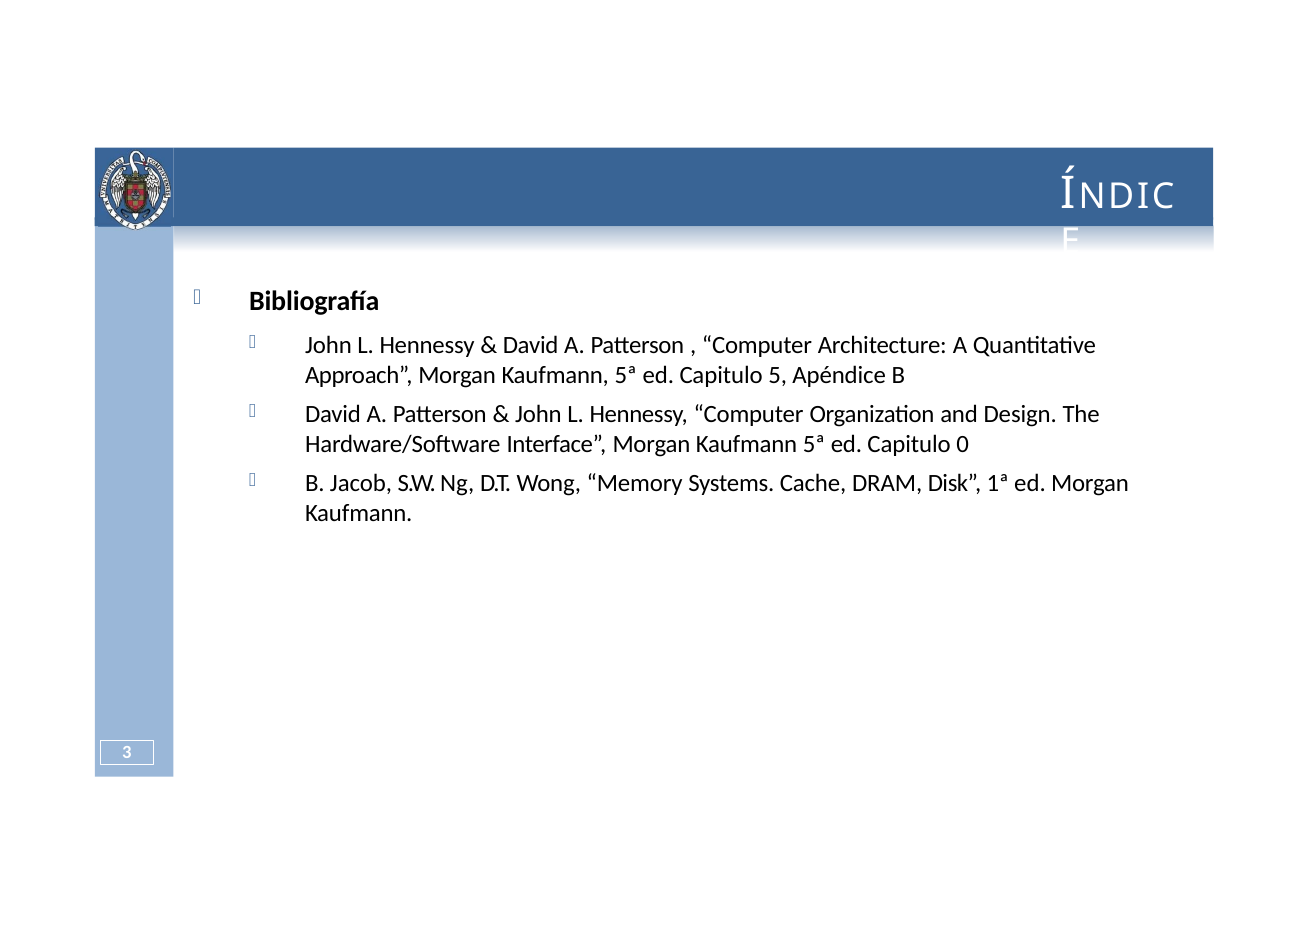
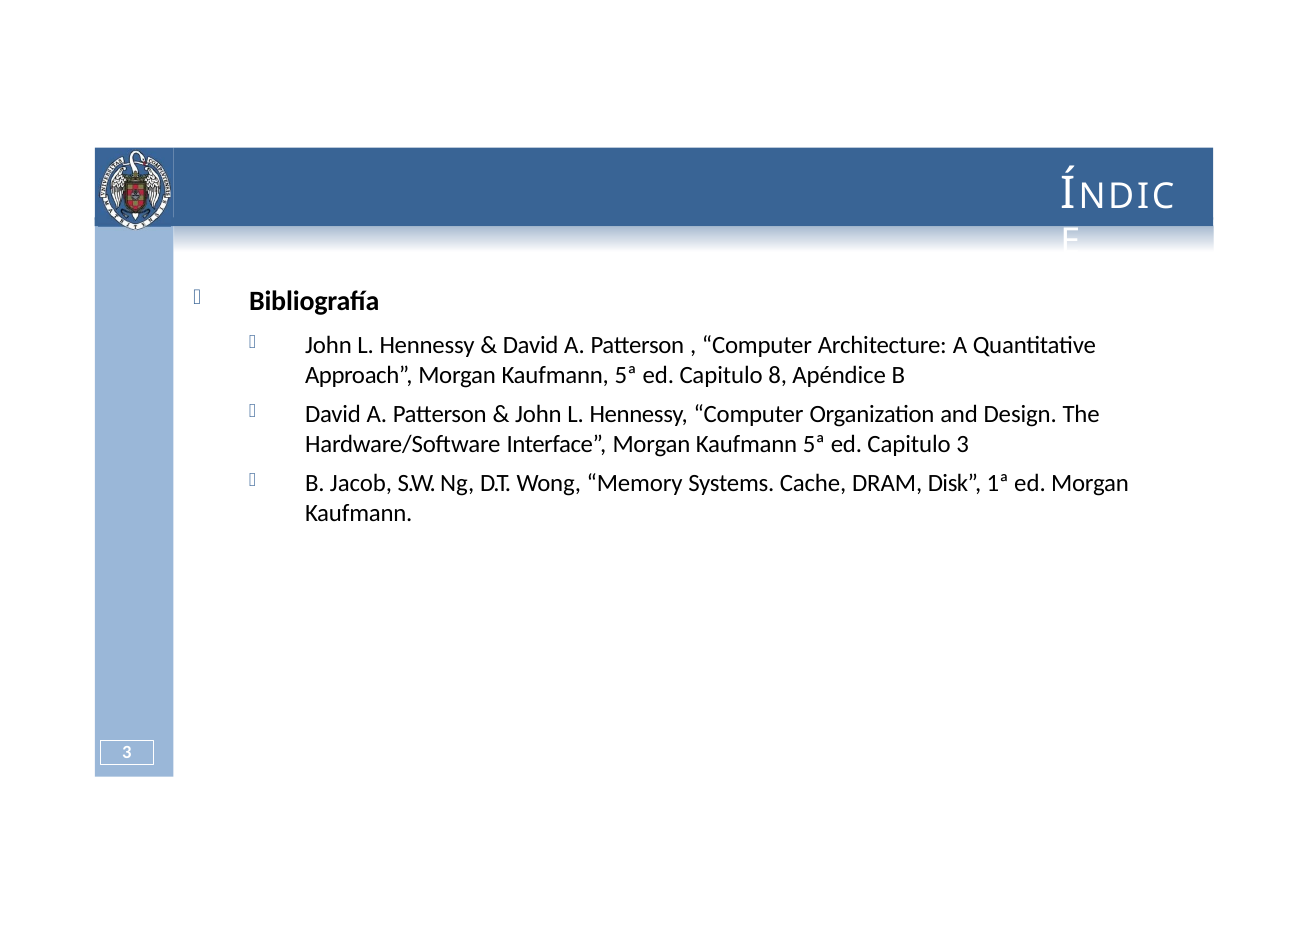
5: 5 -> 8
Capitulo 0: 0 -> 3
